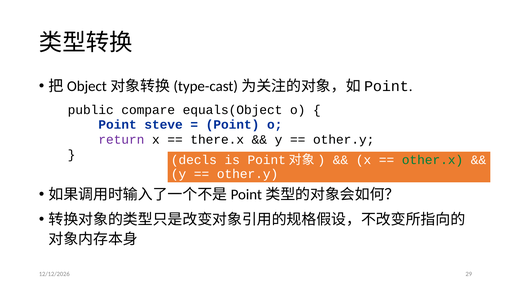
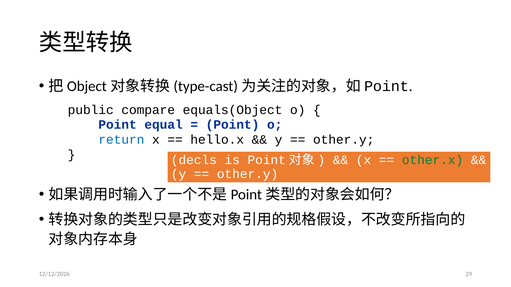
steve: steve -> equal
return colour: purple -> blue
there.x: there.x -> hello.x
